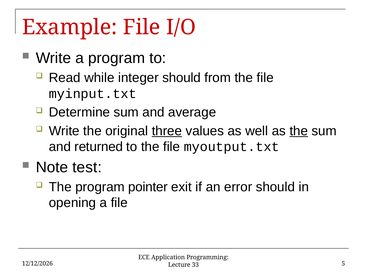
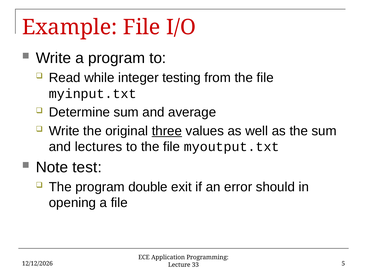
integer should: should -> testing
the at (299, 131) underline: present -> none
returned: returned -> lectures
pointer: pointer -> double
